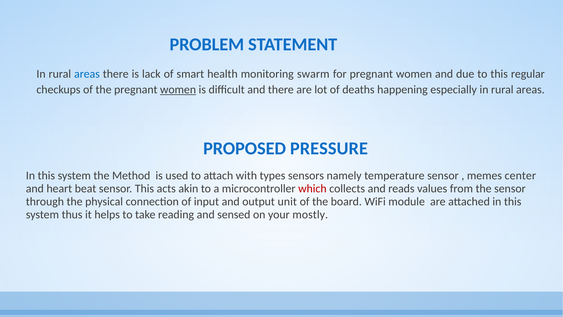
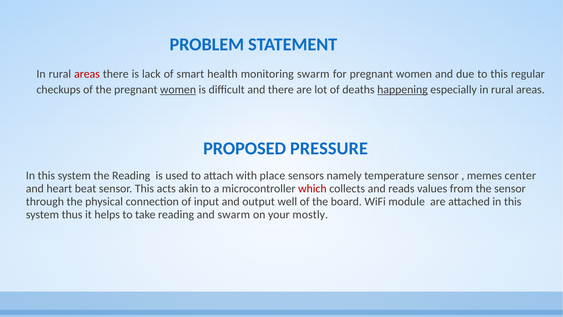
areas at (87, 74) colour: blue -> red
happening underline: none -> present
the Method: Method -> Reading
types: types -> place
unit: unit -> well
and sensed: sensed -> swarm
